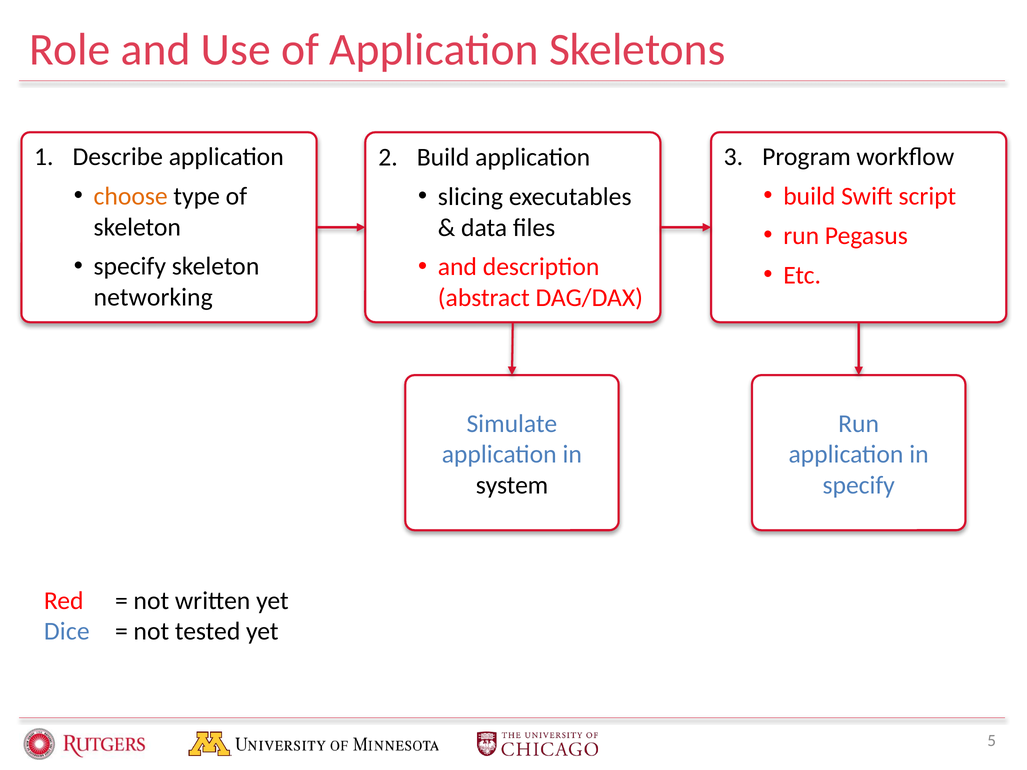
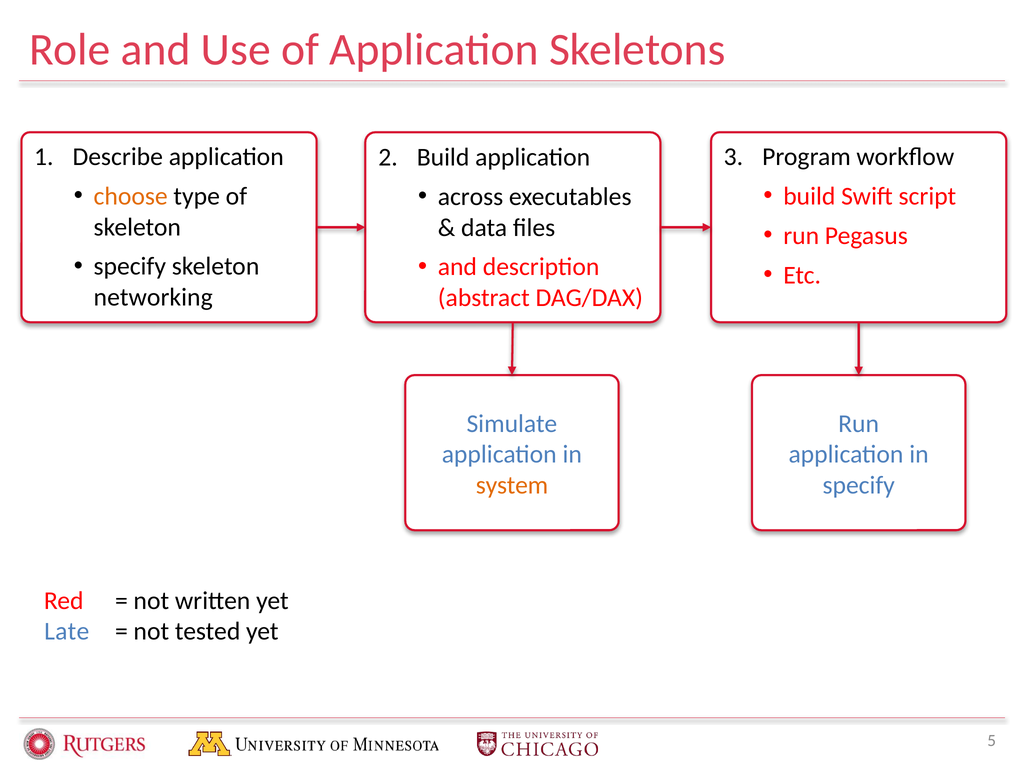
slicing: slicing -> across
system colour: black -> orange
Dice: Dice -> Late
